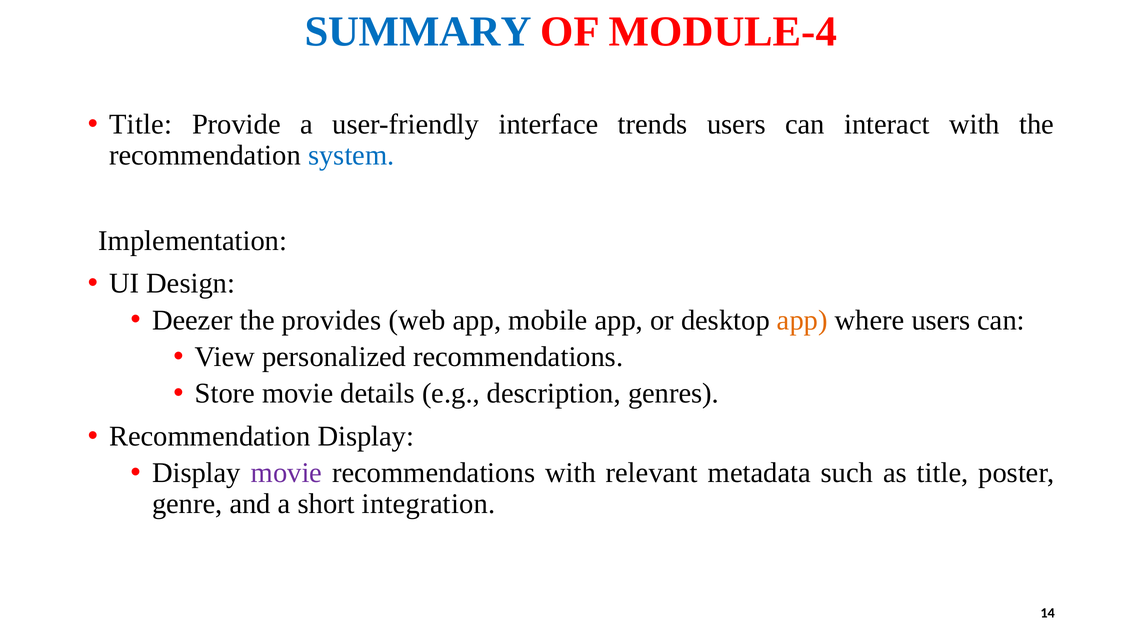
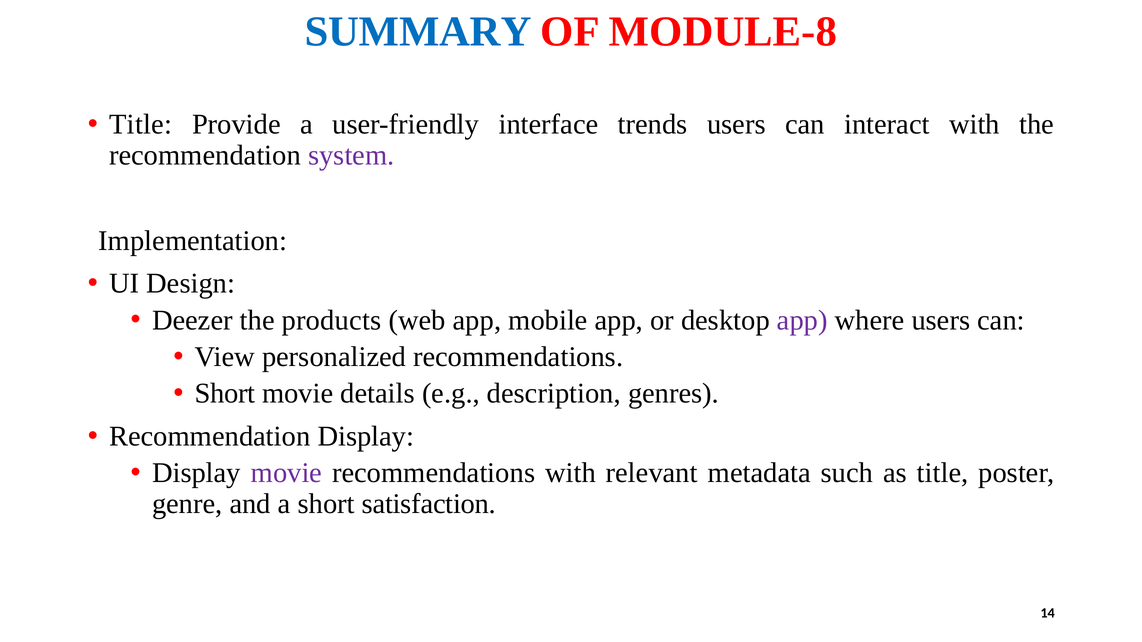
MODULE-4: MODULE-4 -> MODULE-8
system colour: blue -> purple
provides: provides -> products
app at (802, 320) colour: orange -> purple
Store at (225, 394): Store -> Short
integration: integration -> satisfaction
